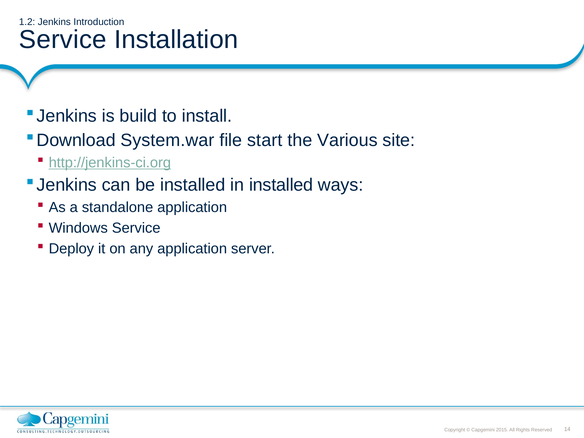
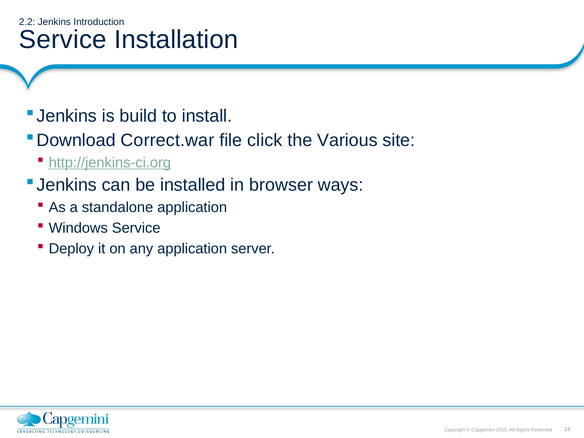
1.2: 1.2 -> 2.2
System.war: System.war -> Correct.war
start: start -> click
in installed: installed -> browser
